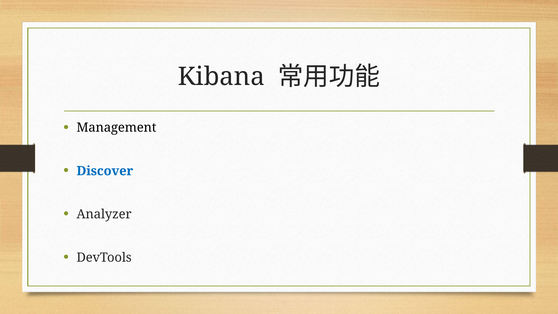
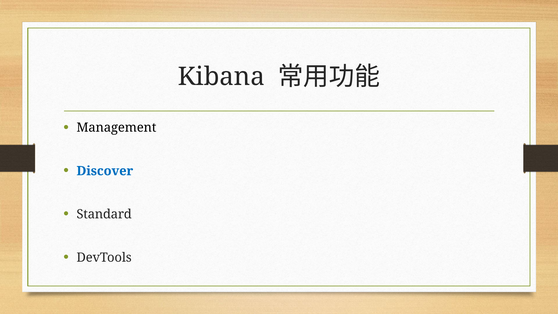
Analyzer: Analyzer -> Standard
